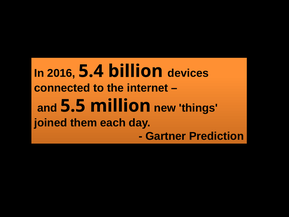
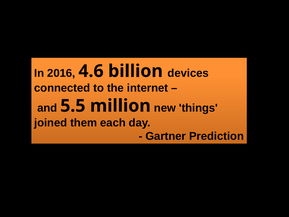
5.4: 5.4 -> 4.6
